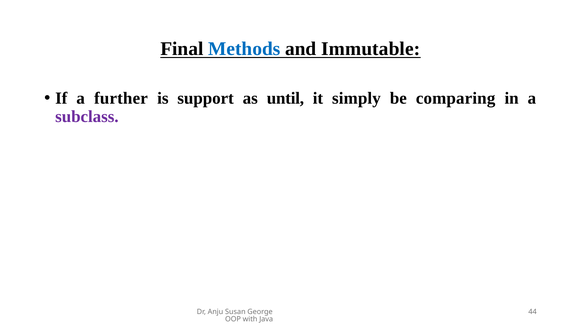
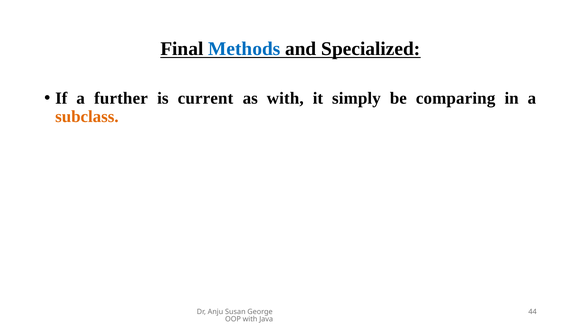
Immutable: Immutable -> Specialized
support: support -> current
as until: until -> with
subclass colour: purple -> orange
